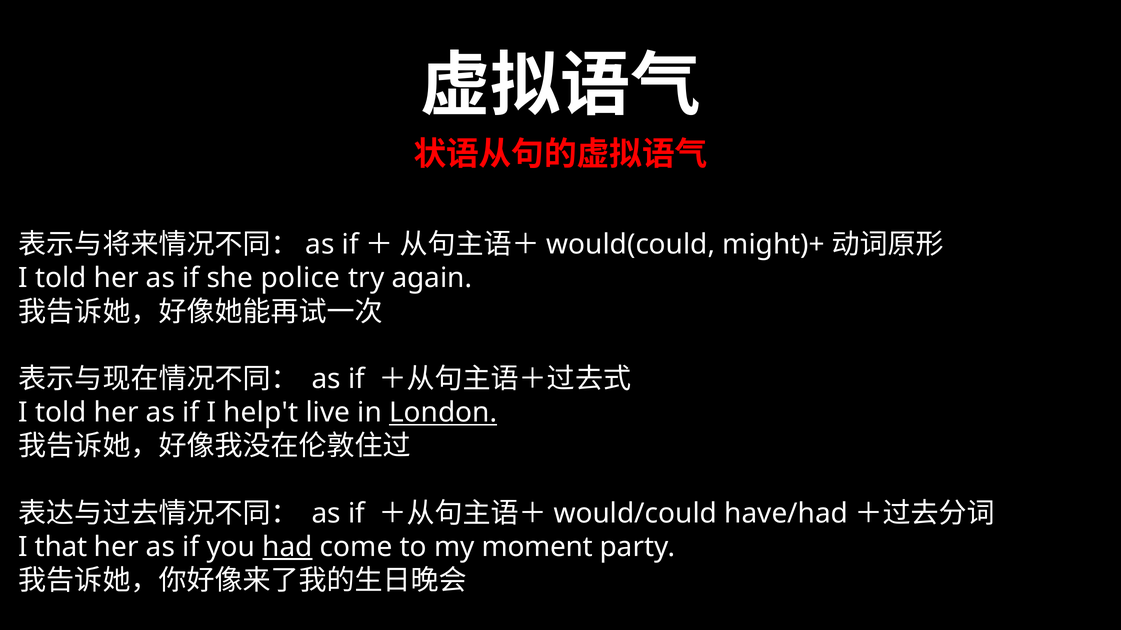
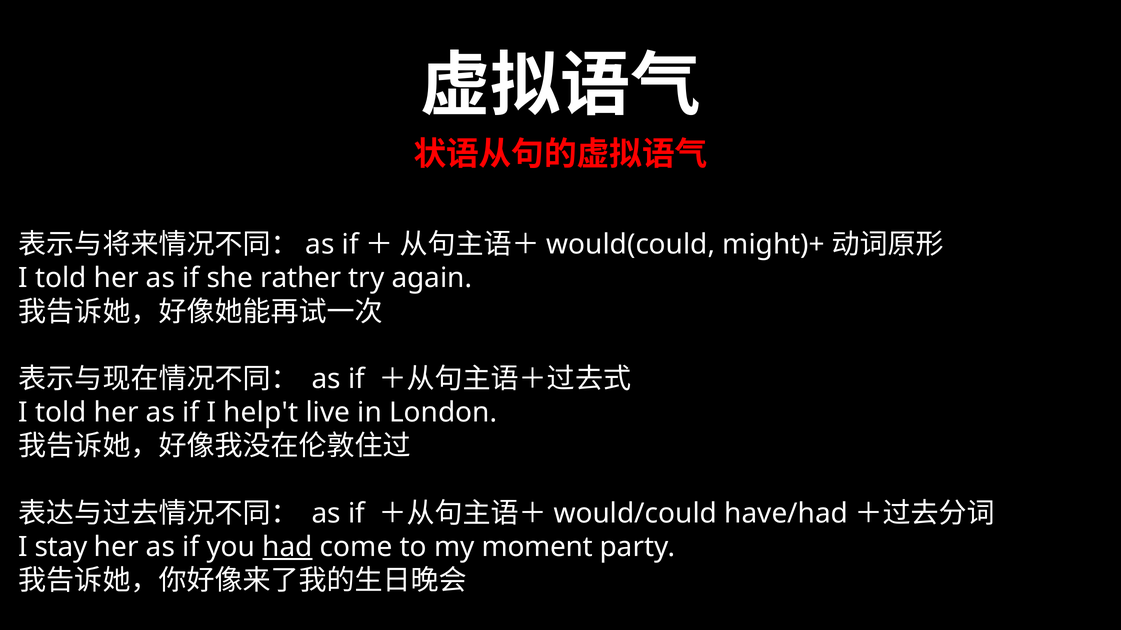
police: police -> rather
London underline: present -> none
that: that -> stay
